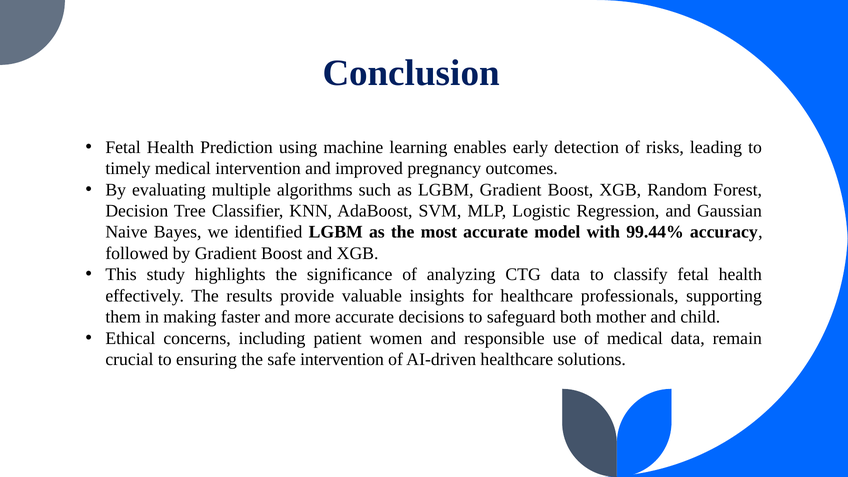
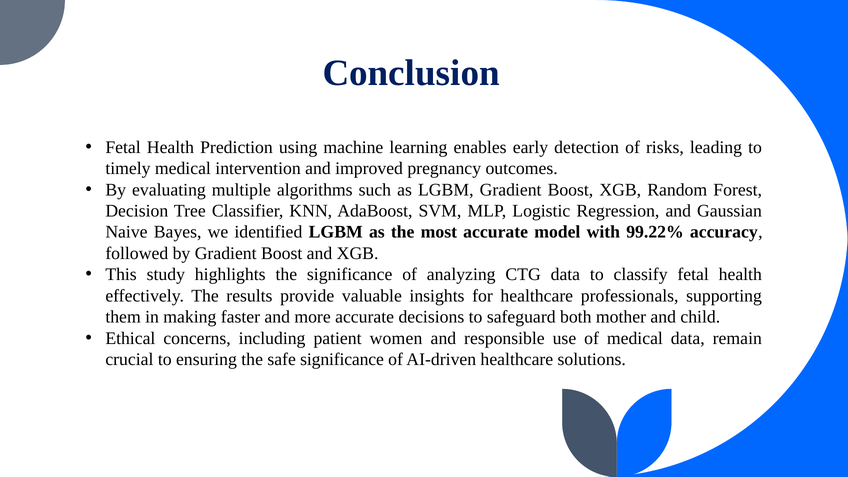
99.44%: 99.44% -> 99.22%
safe intervention: intervention -> significance
